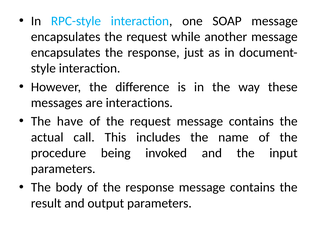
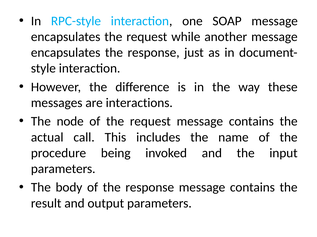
have: have -> node
